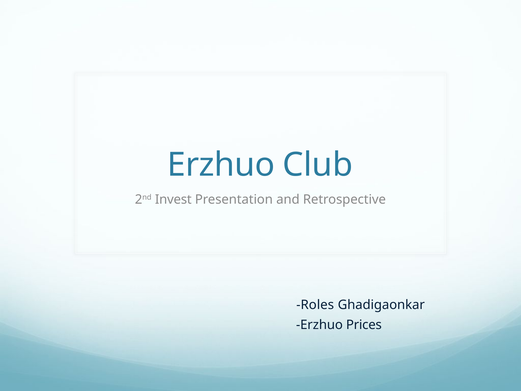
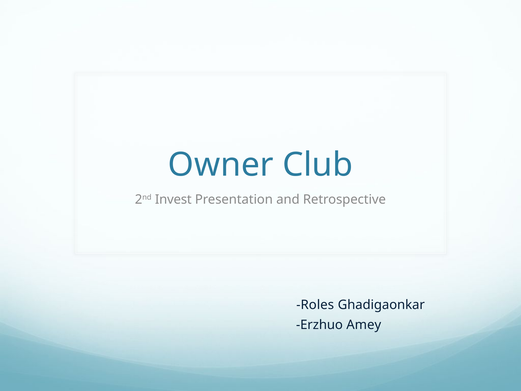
Erzhuo at (221, 165): Erzhuo -> Owner
Prices: Prices -> Amey
